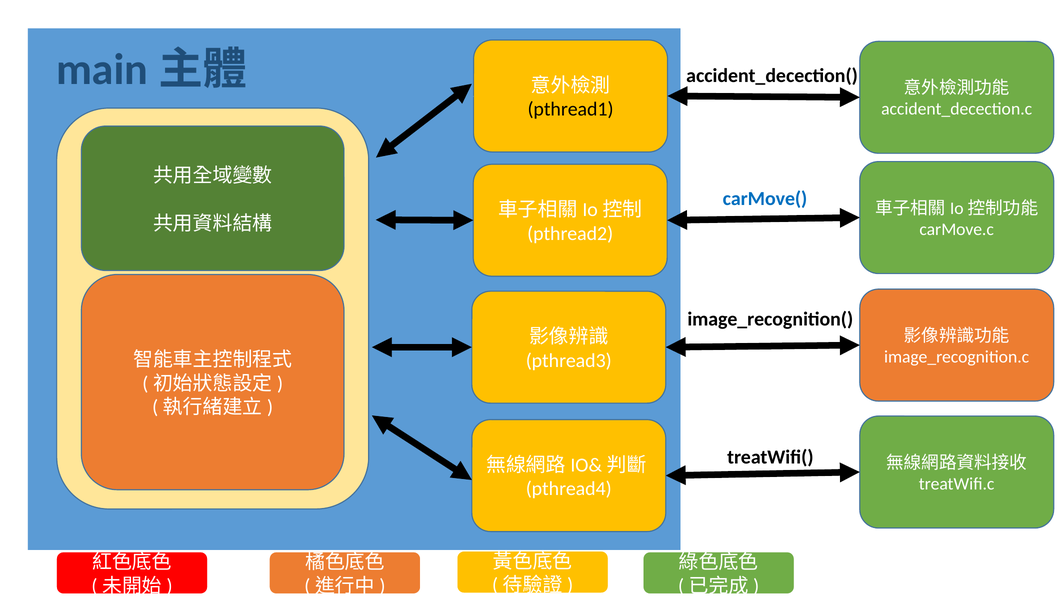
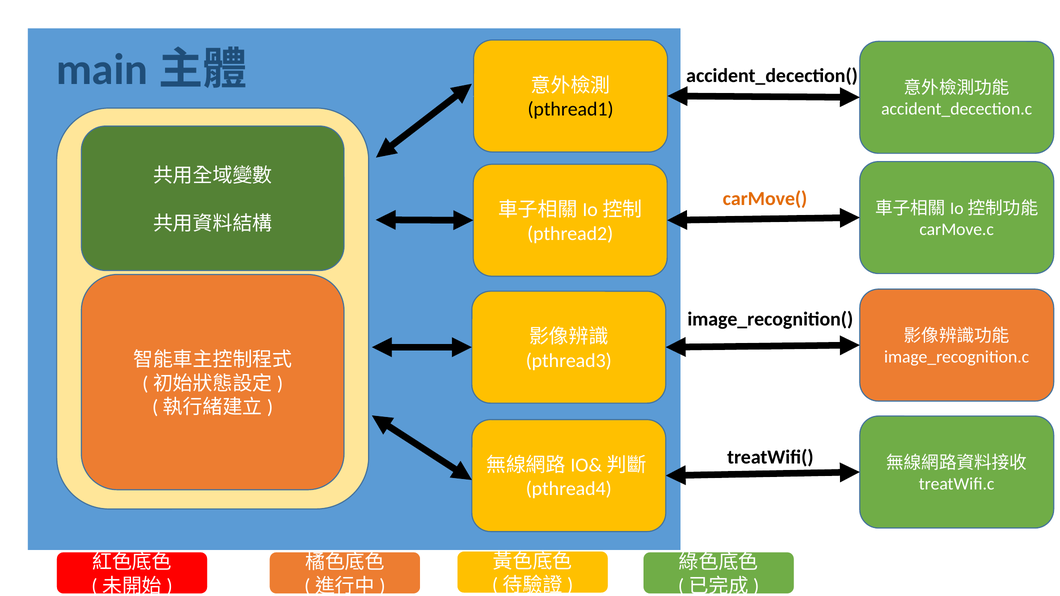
carMove( colour: blue -> orange
